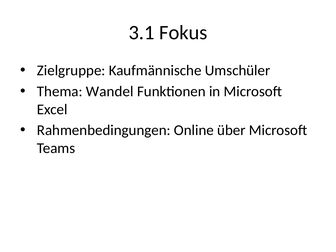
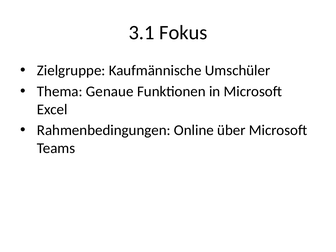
Wandel: Wandel -> Genaue
